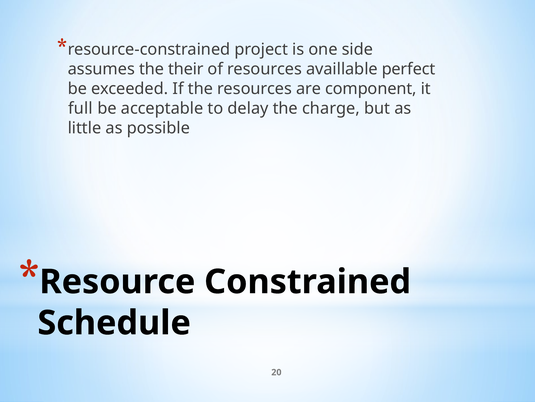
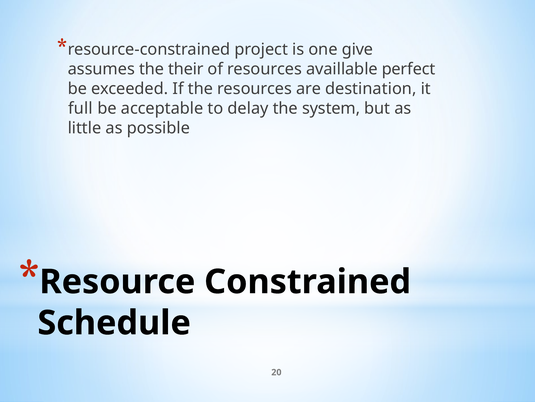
side: side -> give
component: component -> destination
charge: charge -> system
